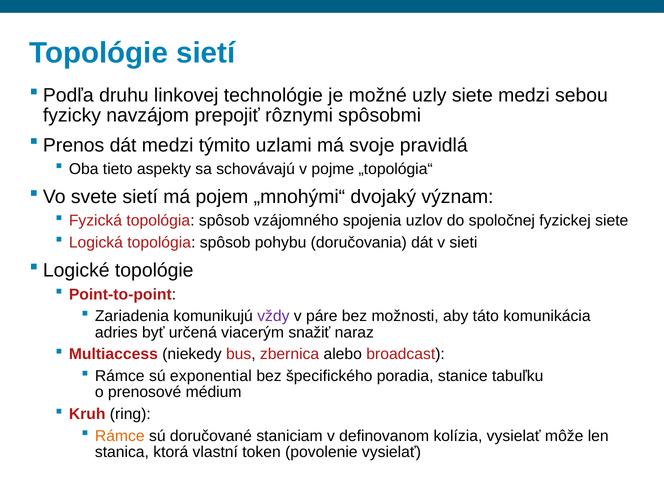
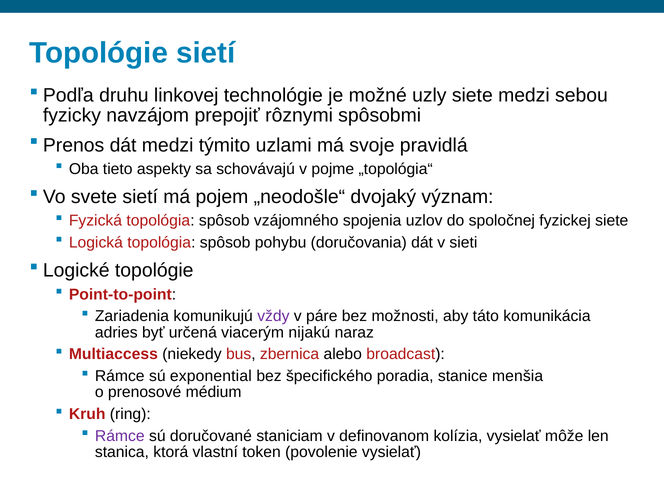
„mnohými“: „mnohými“ -> „neodošle“
snažiť: snažiť -> nijakú
tabuľku: tabuľku -> menšia
Rámce at (120, 436) colour: orange -> purple
